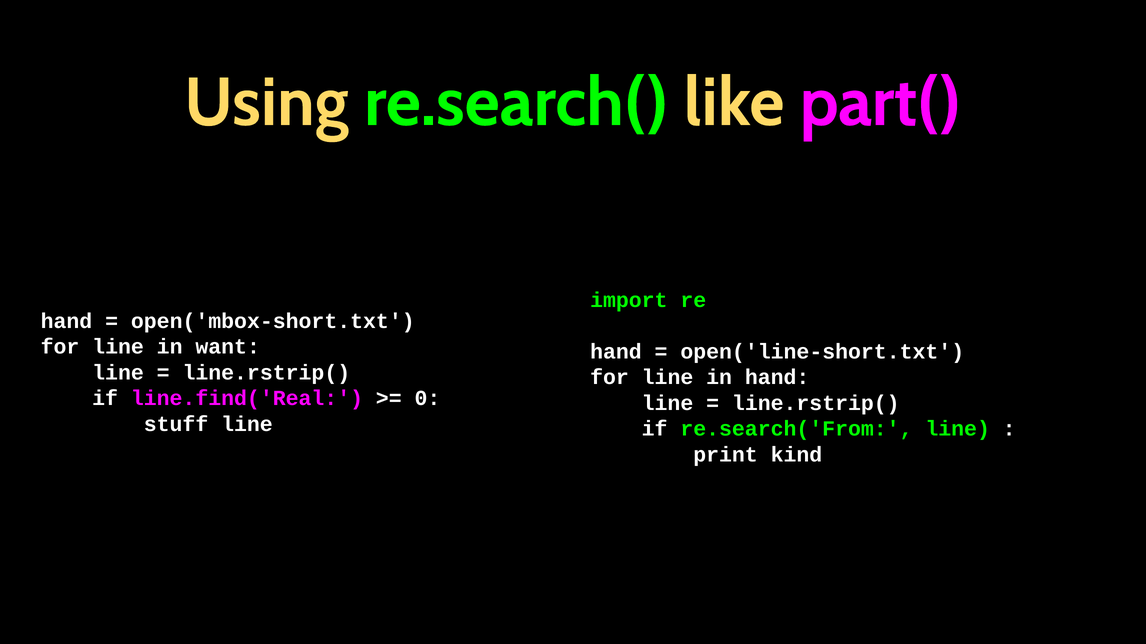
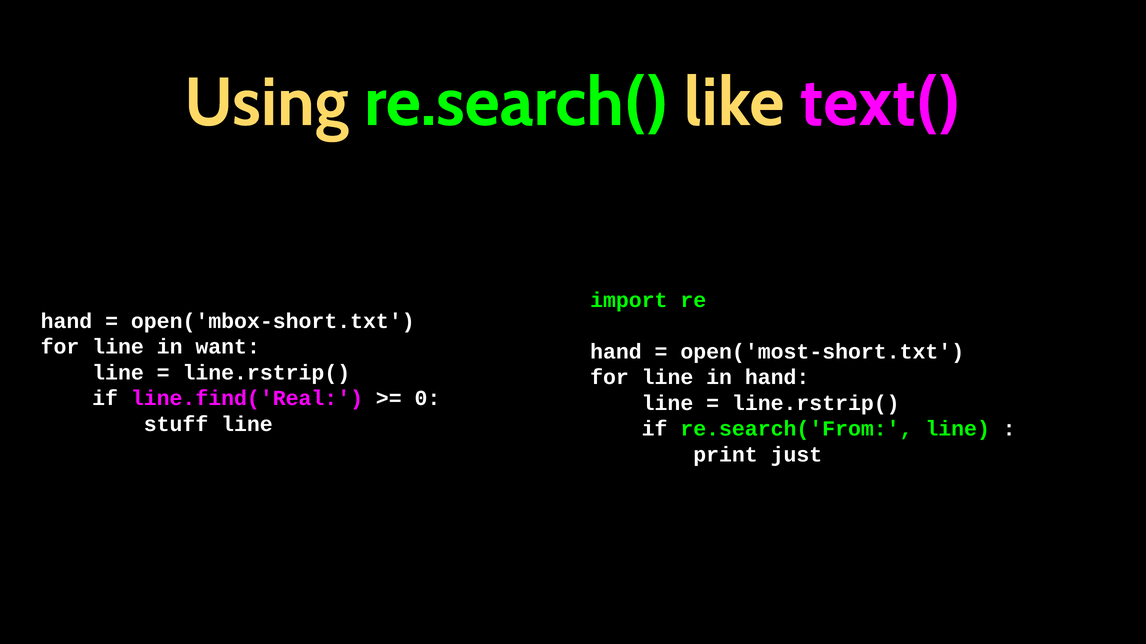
part(: part( -> text(
open('line-short.txt: open('line-short.txt -> open('most-short.txt
kind: kind -> just
